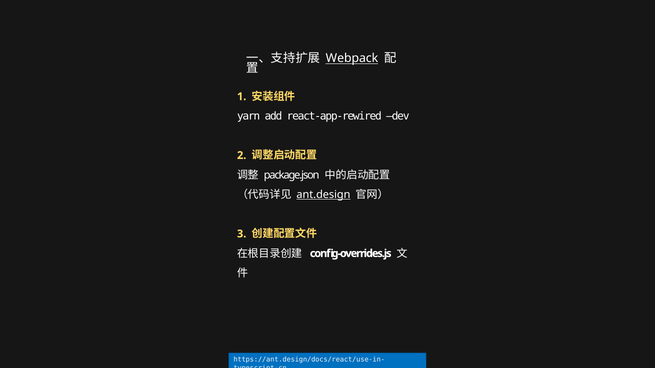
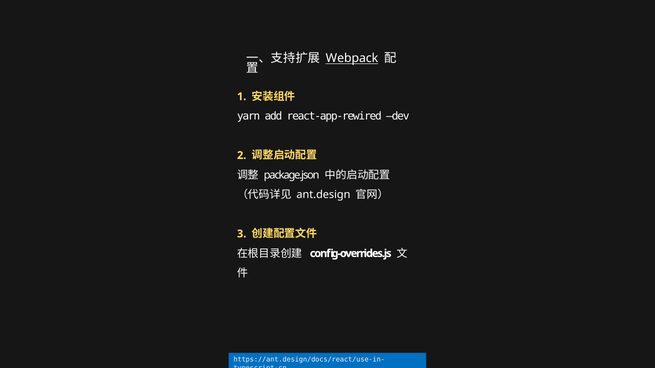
ant.design underline: present -> none
